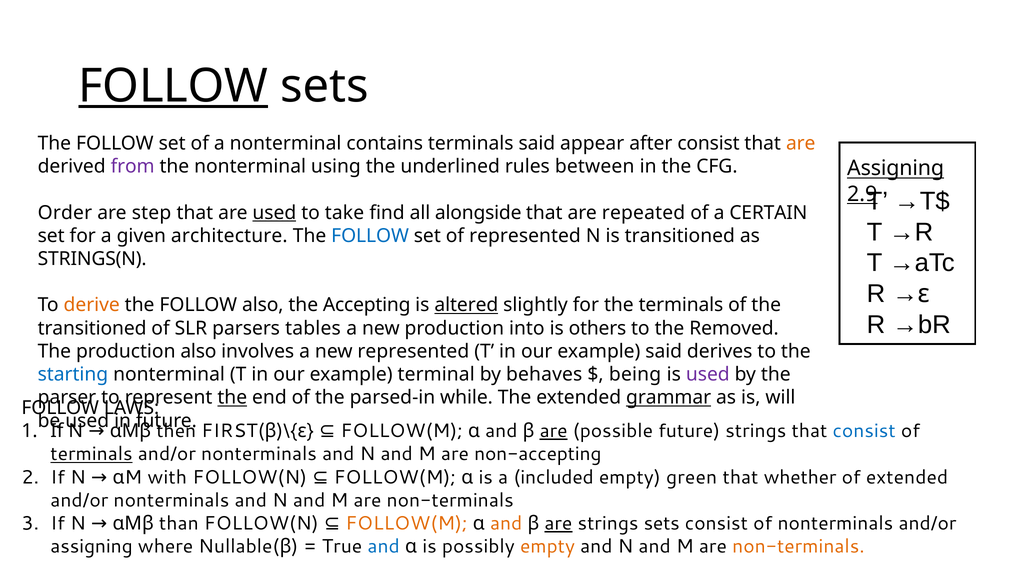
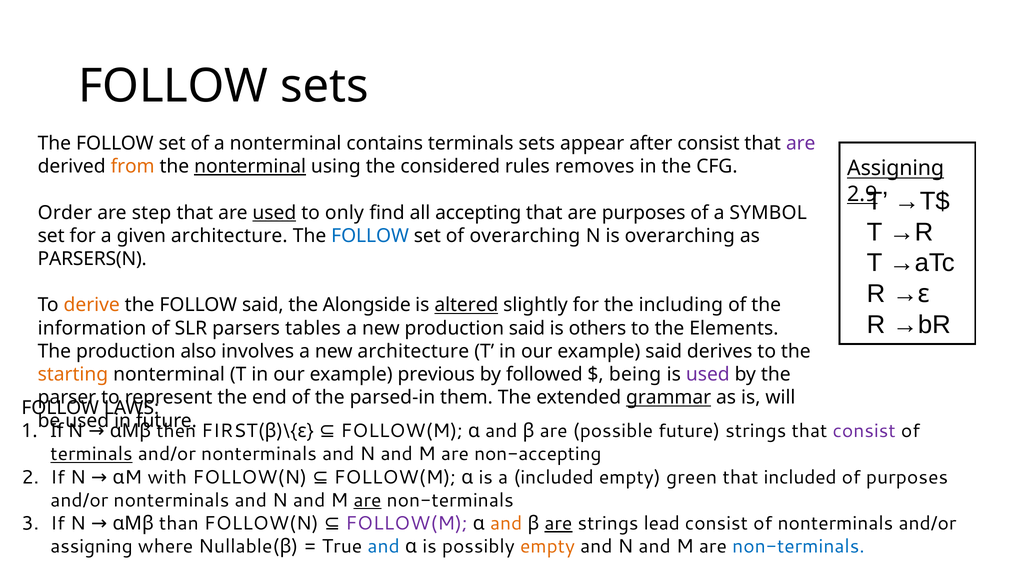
FOLLOW at (173, 86) underline: present -> none
terminals said: said -> sets
are at (801, 143) colour: orange -> purple
from colour: purple -> orange
nonterminal at (250, 166) underline: none -> present
underlined: underlined -> considered
between: between -> removes
take: take -> only
alongside: alongside -> accepting
are repeated: repeated -> purposes
CERTAIN: CERTAIN -> SYMBOL
of represented: represented -> overarching
is transitioned: transitioned -> overarching
STRINGS(N: STRINGS(N -> PARSERS(N
FOLLOW also: also -> said
Accepting: Accepting -> Alongside
the terminals: terminals -> including
transitioned at (92, 328): transitioned -> information
production into: into -> said
Removed: Removed -> Elements
new represented: represented -> architecture
starting colour: blue -> orange
terminal: terminal -> previous
behaves: behaves -> followed
the at (232, 397) underline: present -> none
while: while -> them
are at (554, 431) underline: present -> none
consist at (864, 431) colour: blue -> purple
that whether: whether -> included
of extended: extended -> purposes
are at (367, 500) underline: none -> present
strings sets: sets -> lead
FOLLOW(M at (406, 523) colour: orange -> purple
non-terminals at (798, 546) colour: orange -> blue
